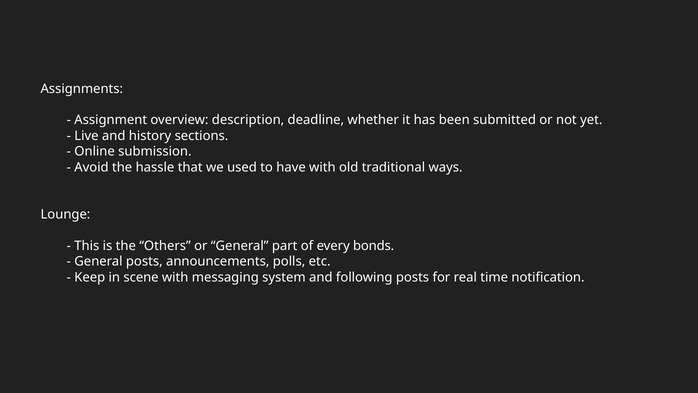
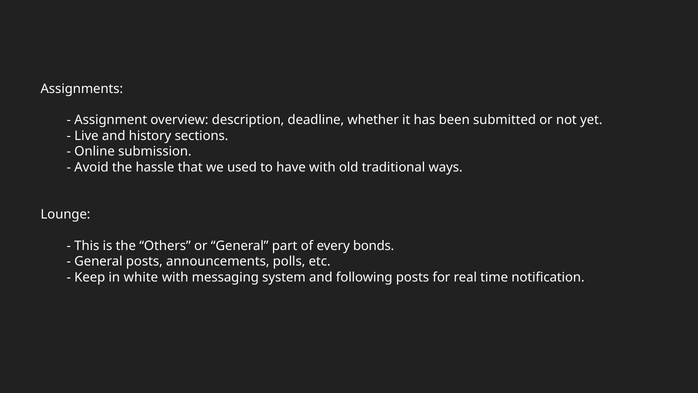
scene: scene -> white
